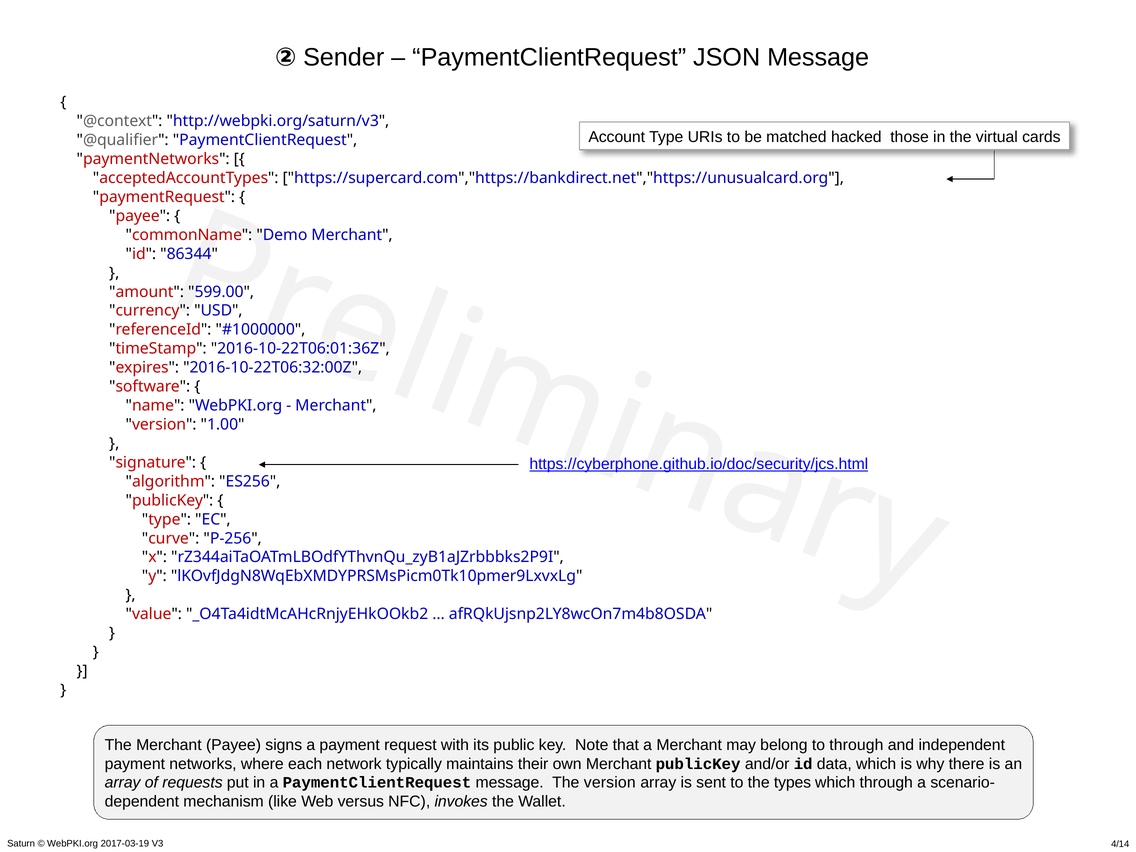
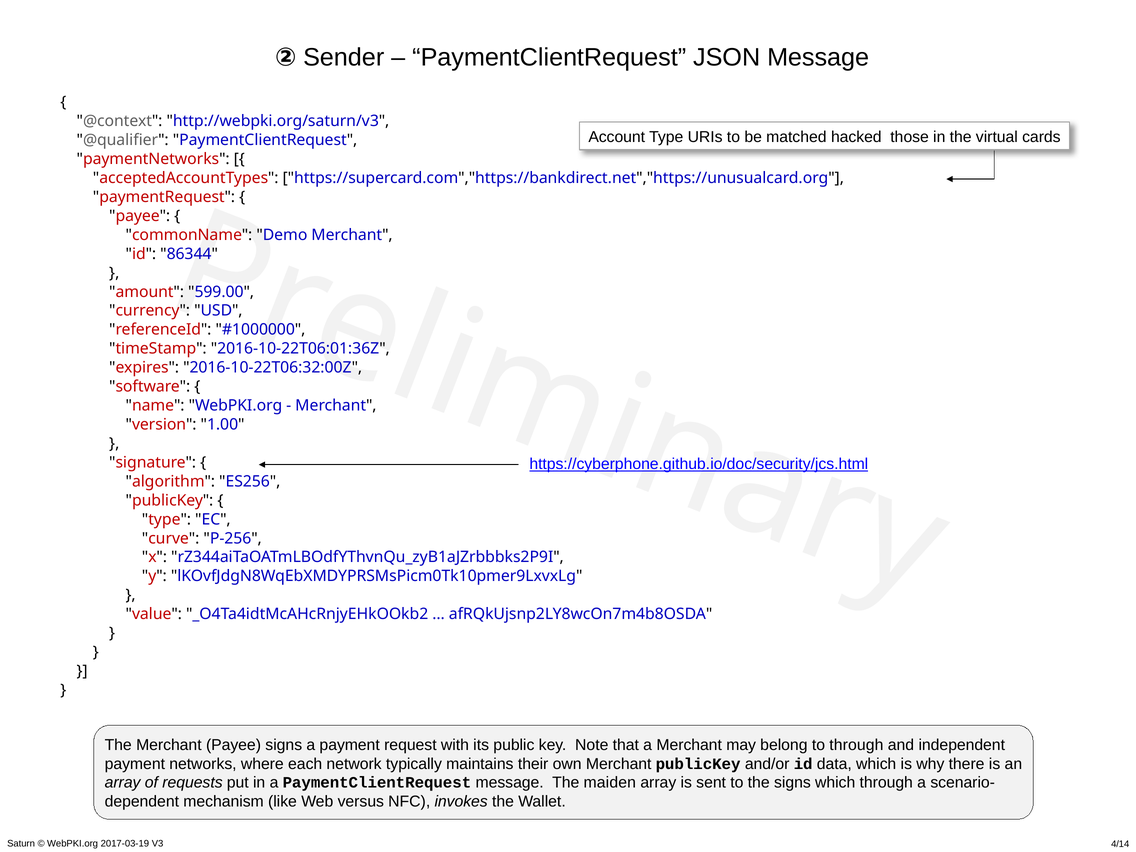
The version: version -> maiden
the types: types -> signs
